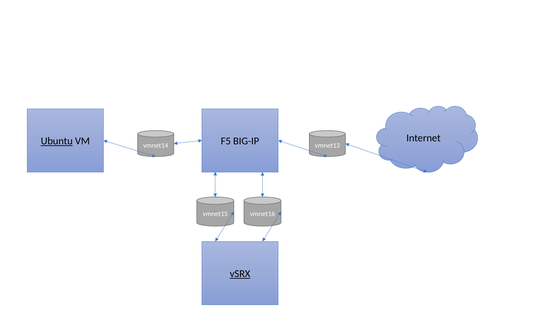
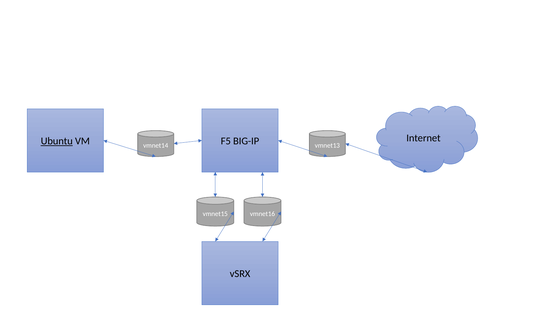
vSRX underline: present -> none
